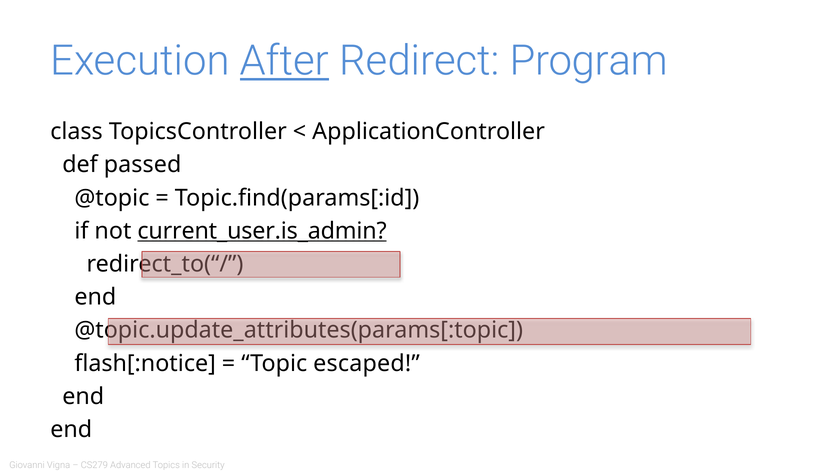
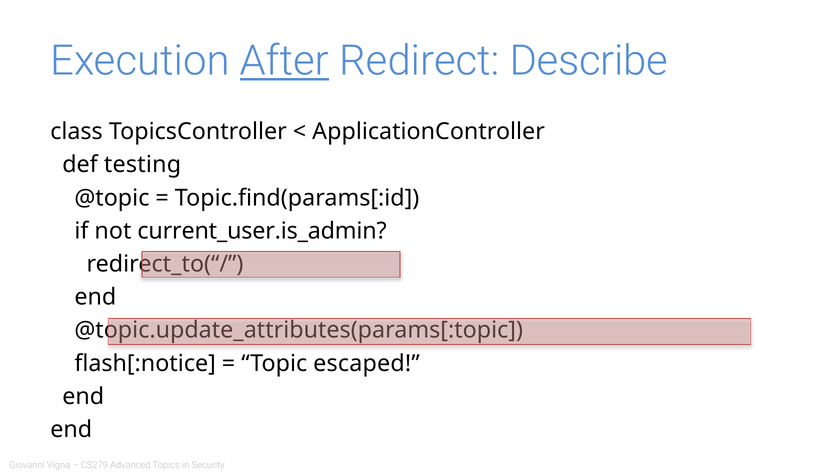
Program: Program -> Describe
passed: passed -> testing
current_user.is_admin underline: present -> none
